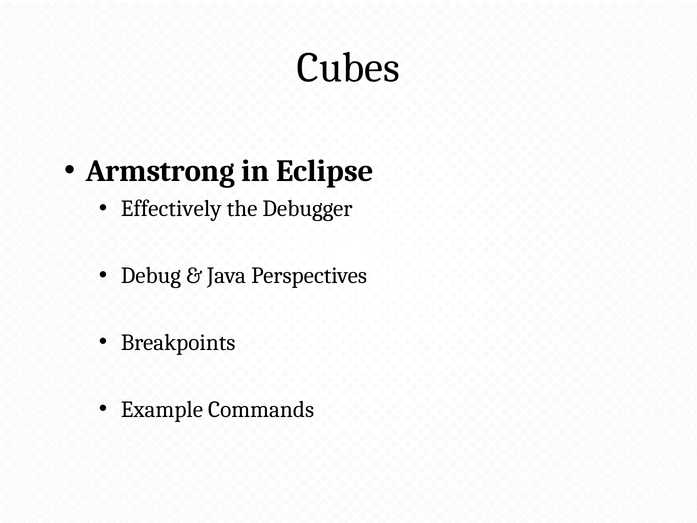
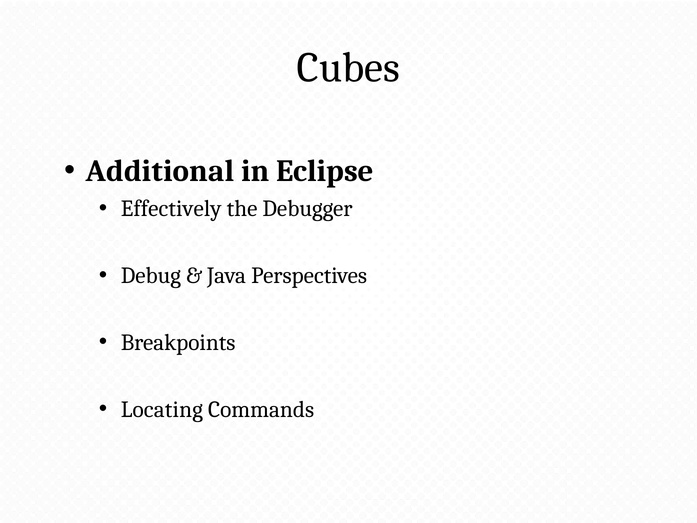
Armstrong: Armstrong -> Additional
Example: Example -> Locating
